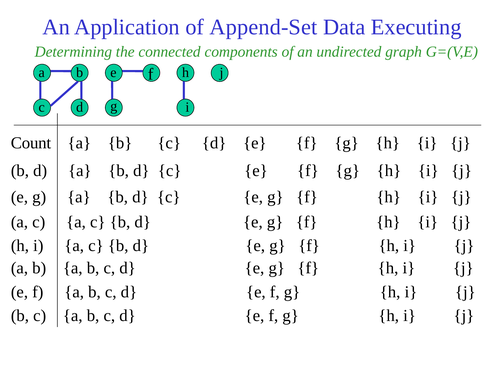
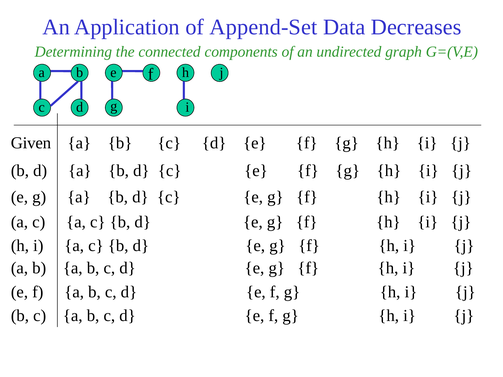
Executing: Executing -> Decreases
Count: Count -> Given
